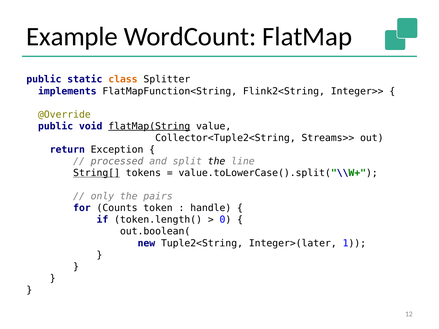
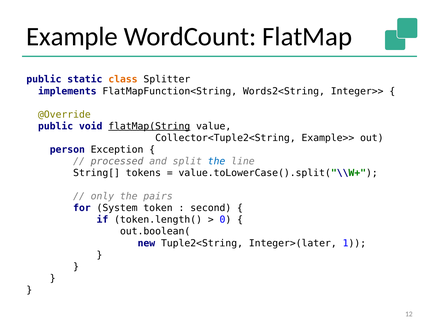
Flink2<String: Flink2<String -> Words2<String
Streams>>: Streams>> -> Example>>
return: return -> person
the at (217, 161) colour: black -> blue
String[ underline: present -> none
Counts: Counts -> System
handle: handle -> second
